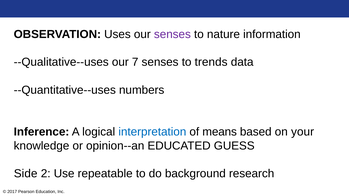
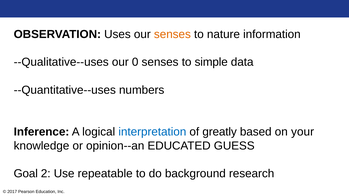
senses at (172, 34) colour: purple -> orange
7: 7 -> 0
trends: trends -> simple
means: means -> greatly
Side: Side -> Goal
